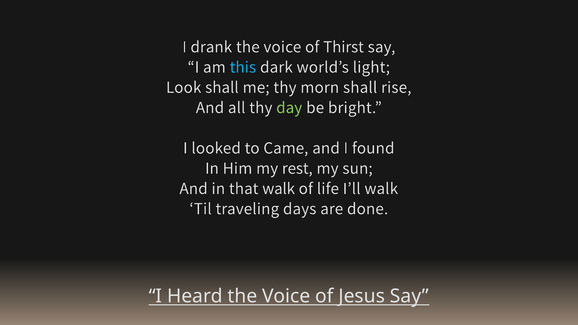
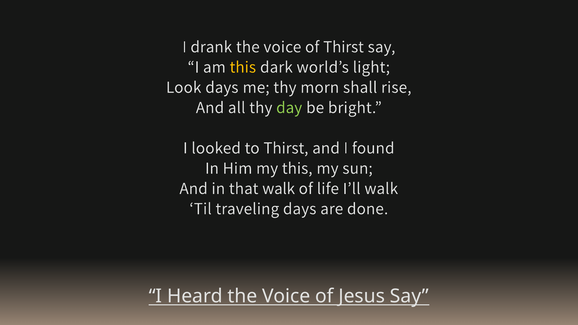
this at (243, 67) colour: light blue -> yellow
Look shall: shall -> days
to Came: Came -> Thirst
my rest: rest -> this
